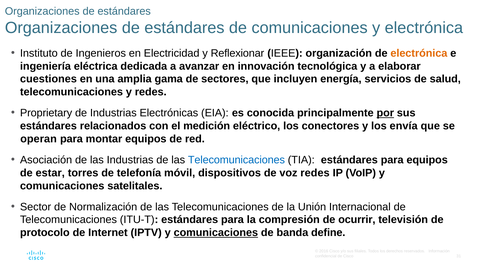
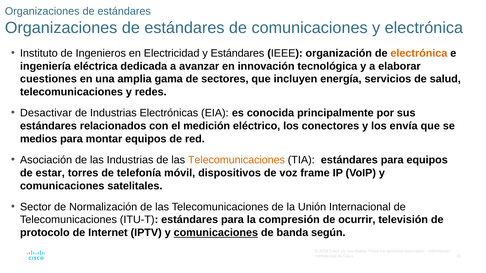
y Reflexionar: Reflexionar -> Estándares
Proprietary: Proprietary -> Desactivar
por underline: present -> none
operan: operan -> medios
Telecomunicaciones at (236, 160) colour: blue -> orange
voz redes: redes -> frame
define: define -> según
